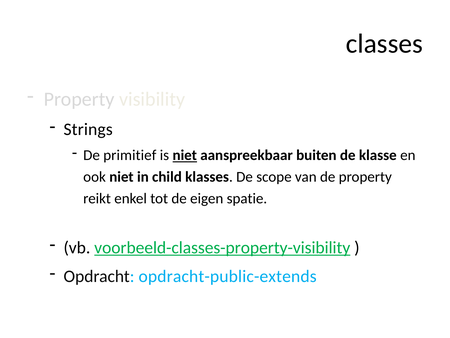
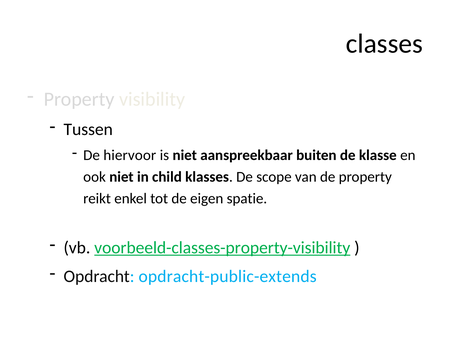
Strings: Strings -> Tussen
primitief: primitief -> hiervoor
niet at (185, 155) underline: present -> none
